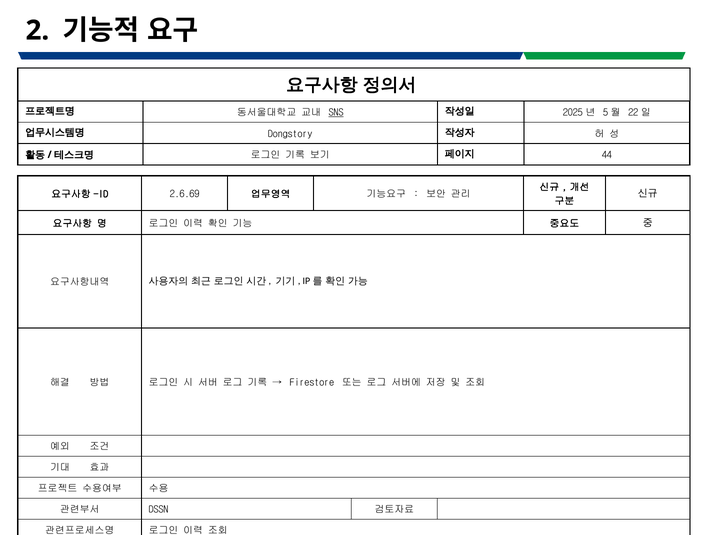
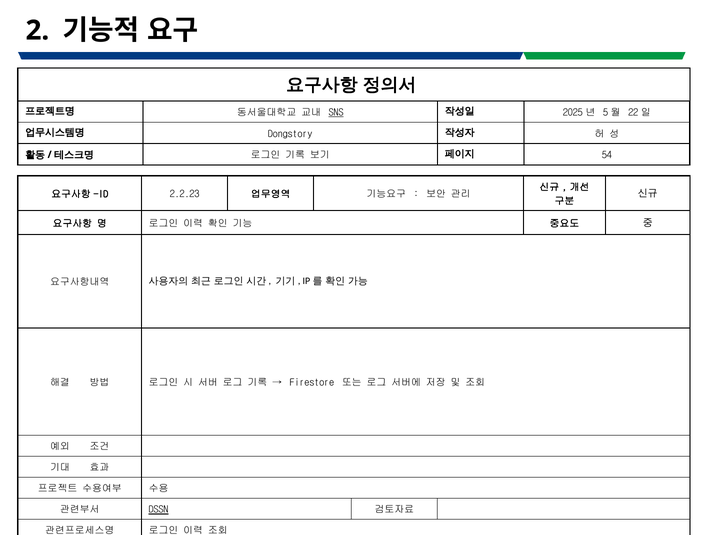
44: 44 -> 54
2.6.69: 2.6.69 -> 2.2.23
DSSN underline: none -> present
